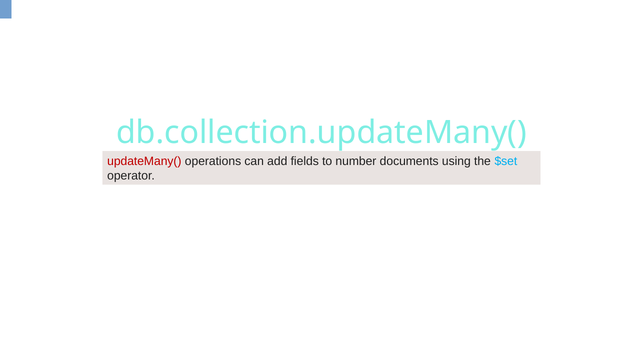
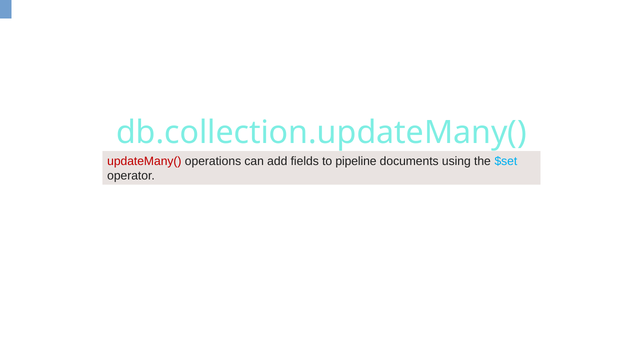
number: number -> pipeline
